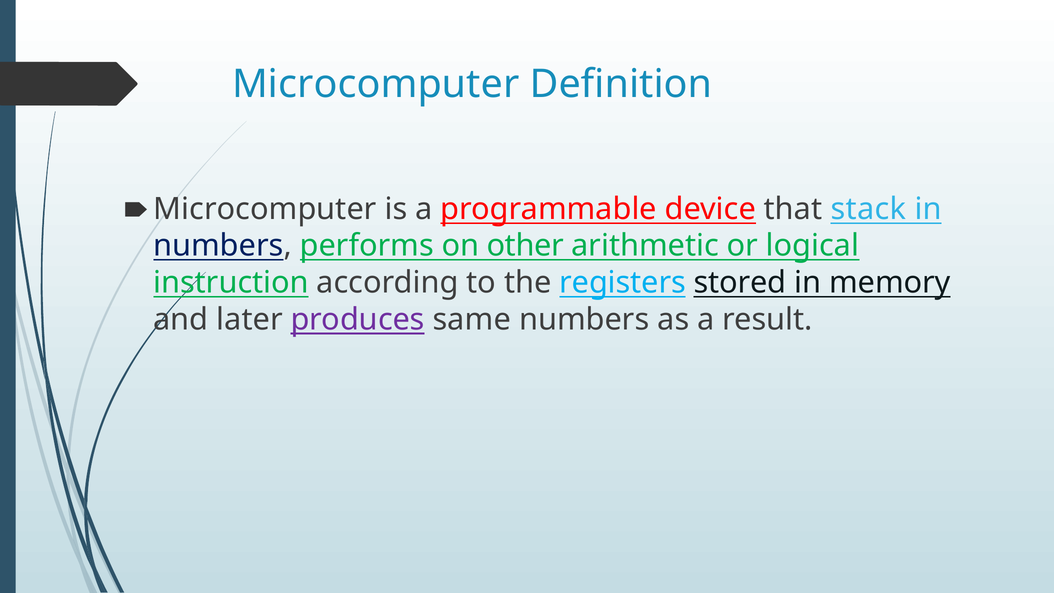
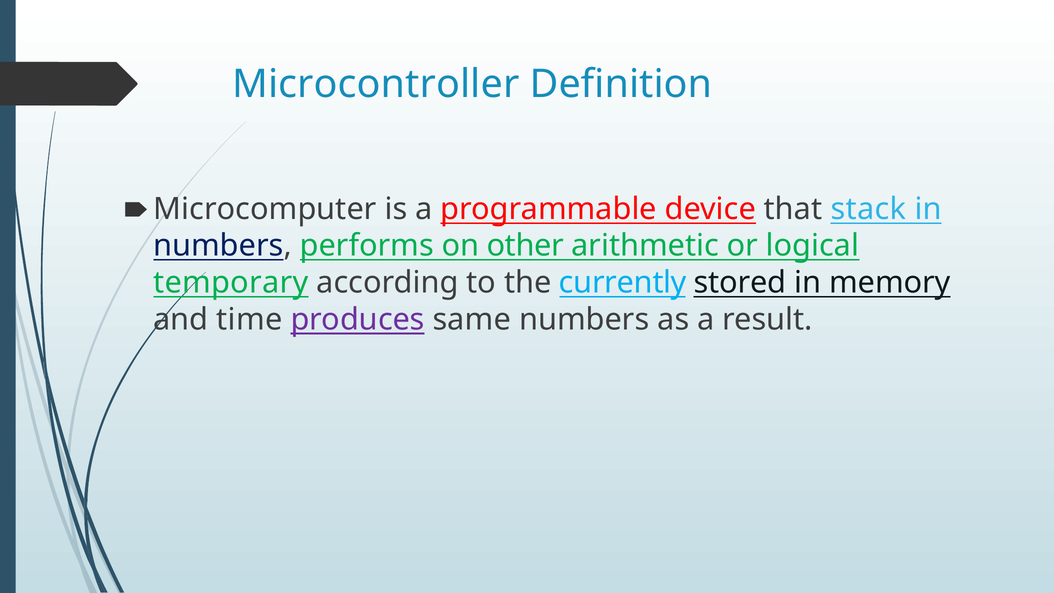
Microcomputer at (376, 84): Microcomputer -> Microcontroller
instruction: instruction -> temporary
registers: registers -> currently
later: later -> time
